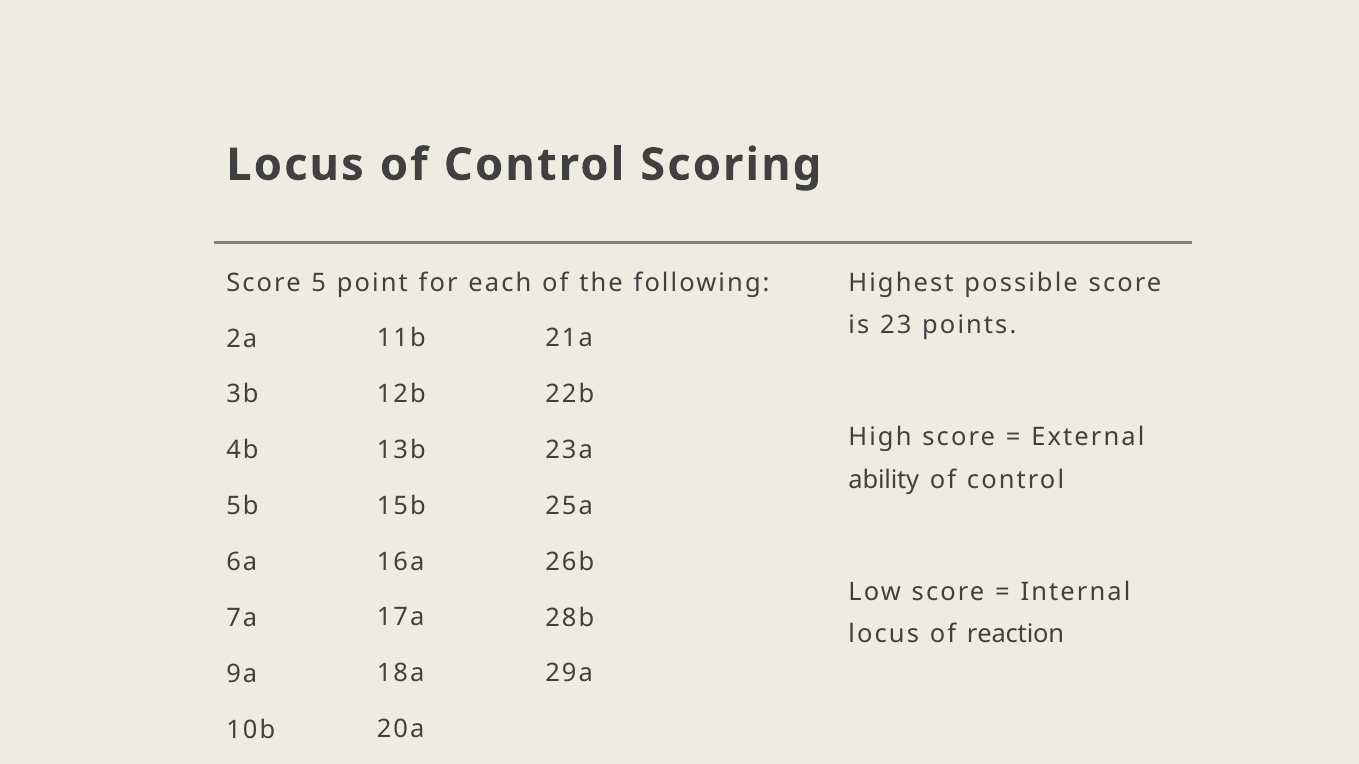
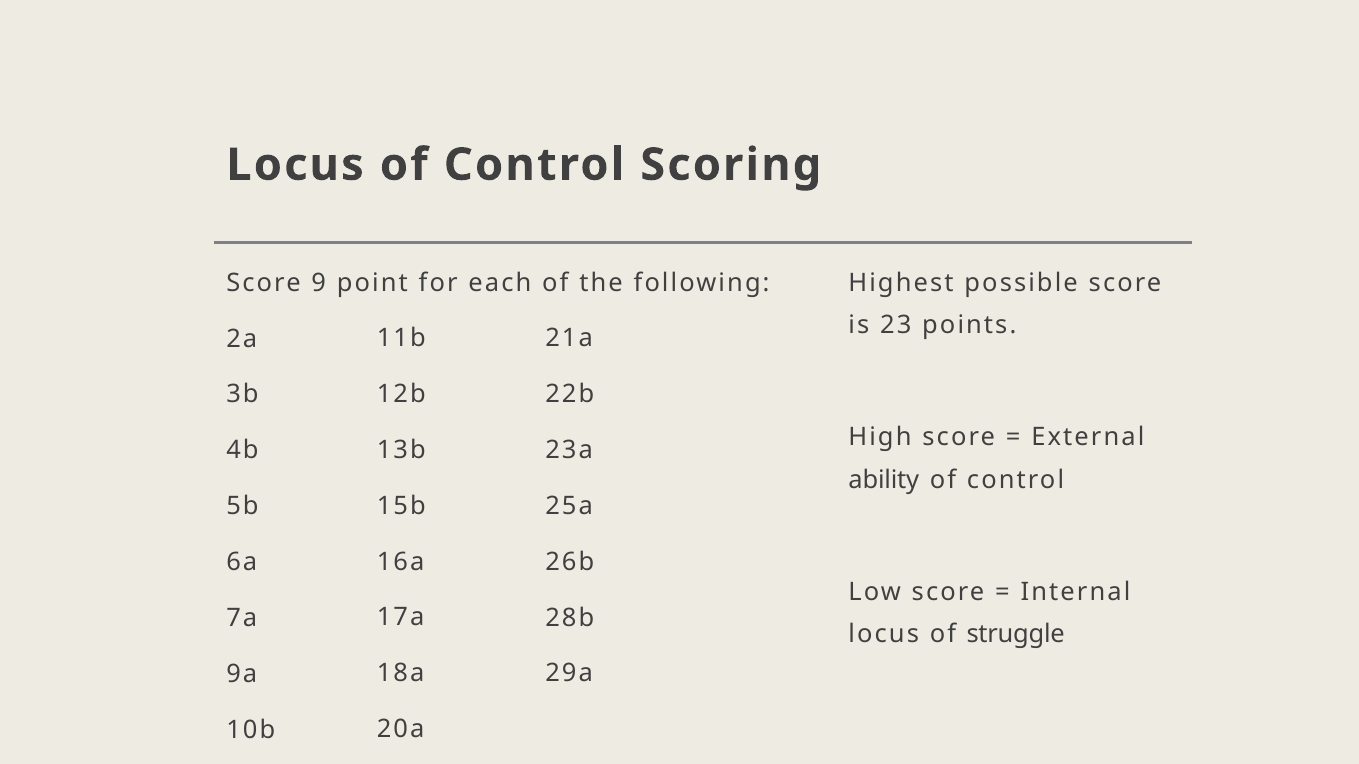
5: 5 -> 9
reaction: reaction -> struggle
